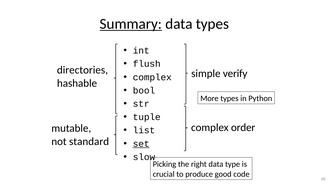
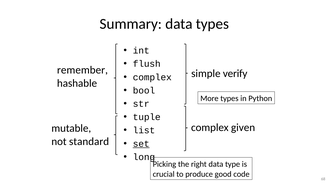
Summary underline: present -> none
directories: directories -> remember
order: order -> given
slow: slow -> long
